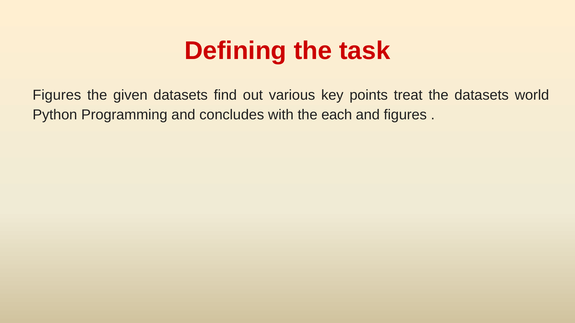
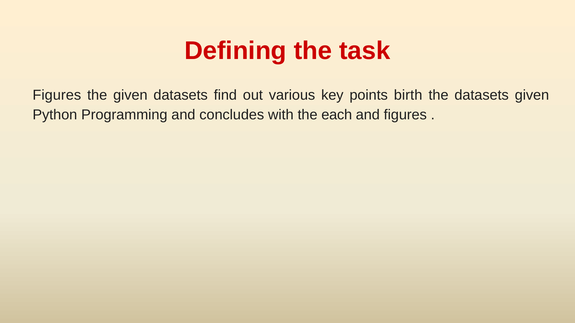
treat: treat -> birth
datasets world: world -> given
